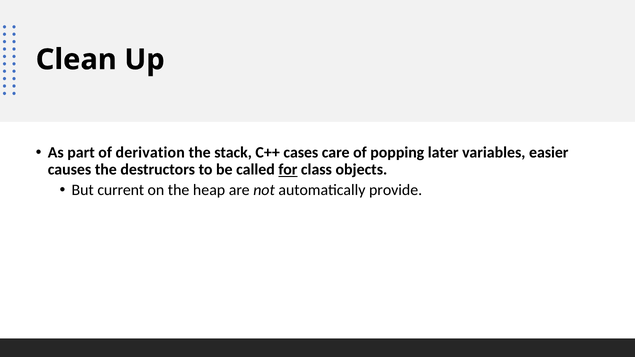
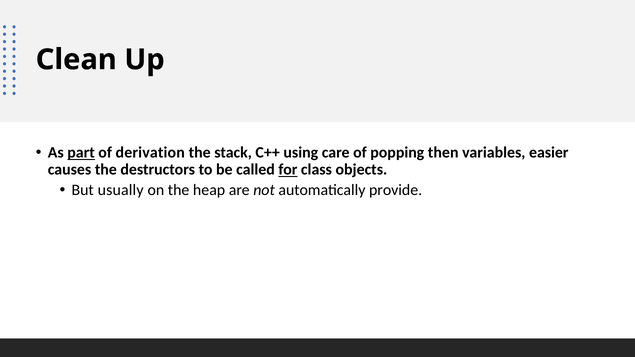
part underline: none -> present
cases: cases -> using
later: later -> then
current: current -> usually
